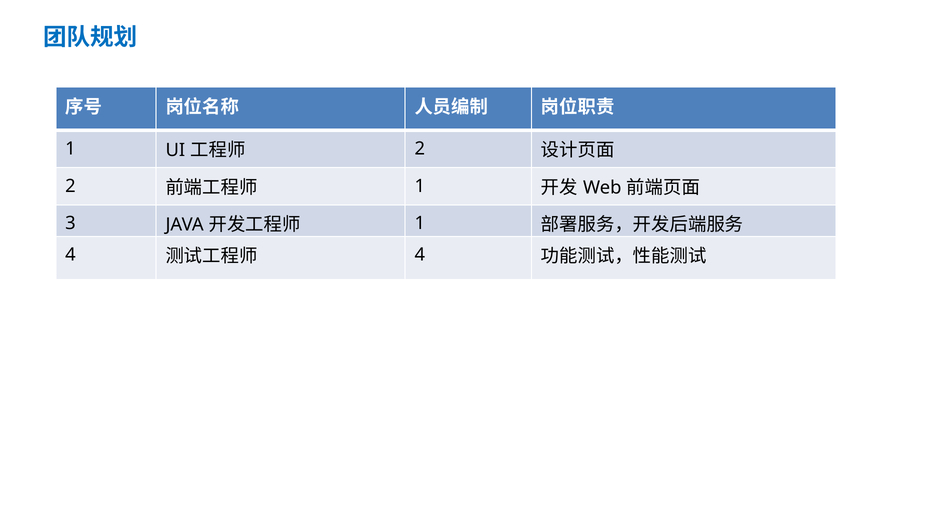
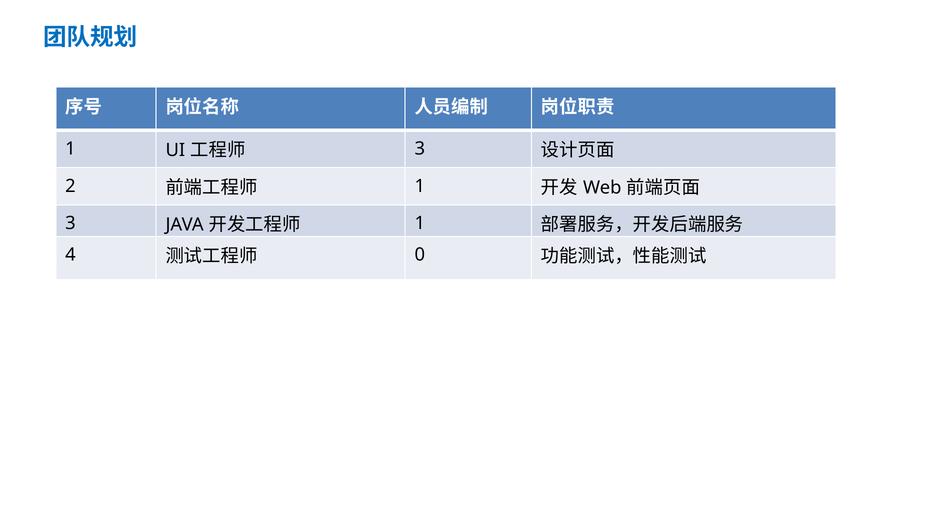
2 at (420, 148): 2 -> 3
4 at (420, 255): 4 -> 0
